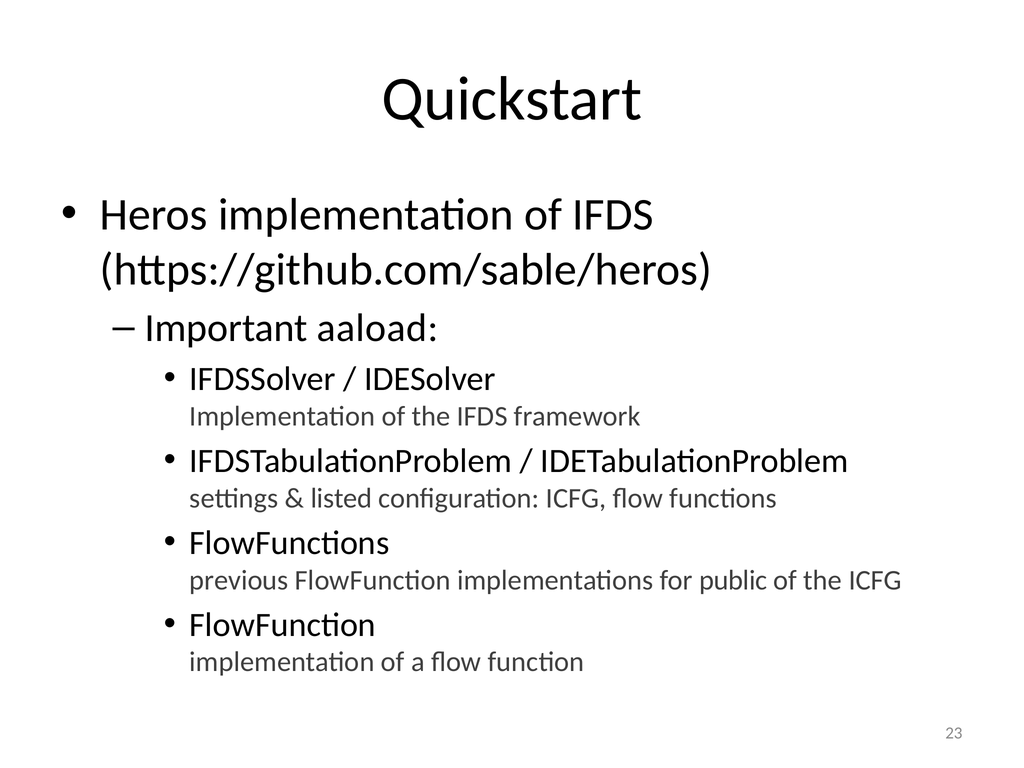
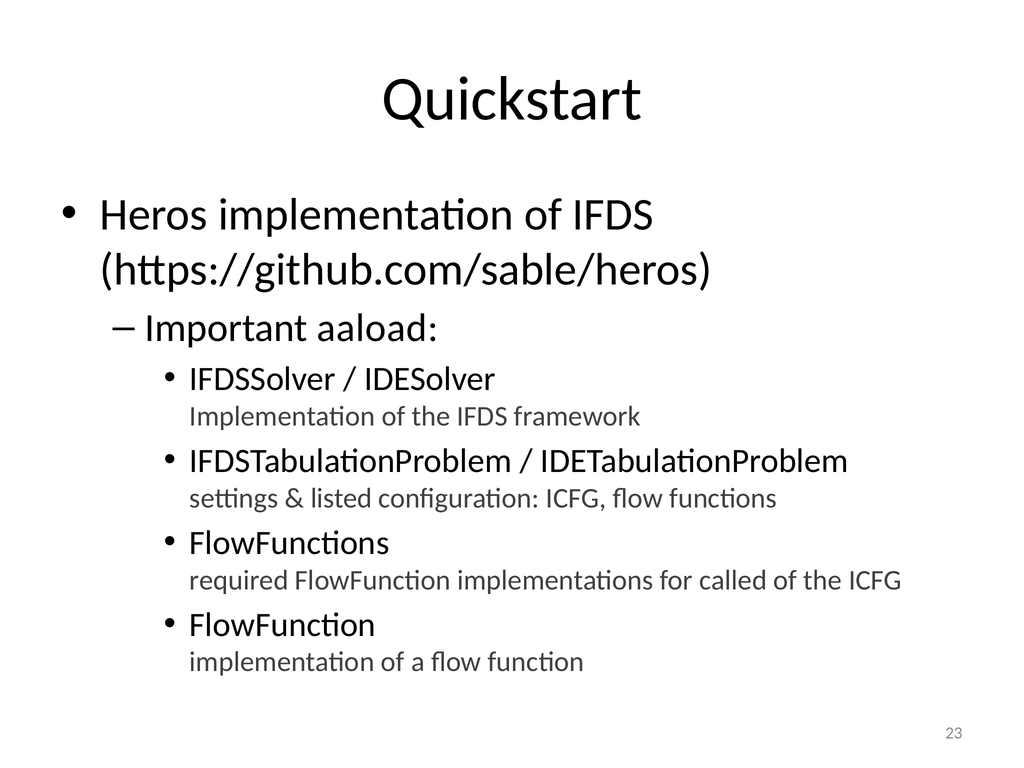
previous: previous -> required
public: public -> called
